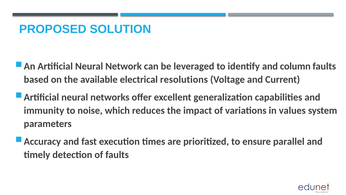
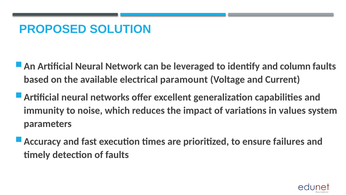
resolutions: resolutions -> paramount
parallel: parallel -> failures
